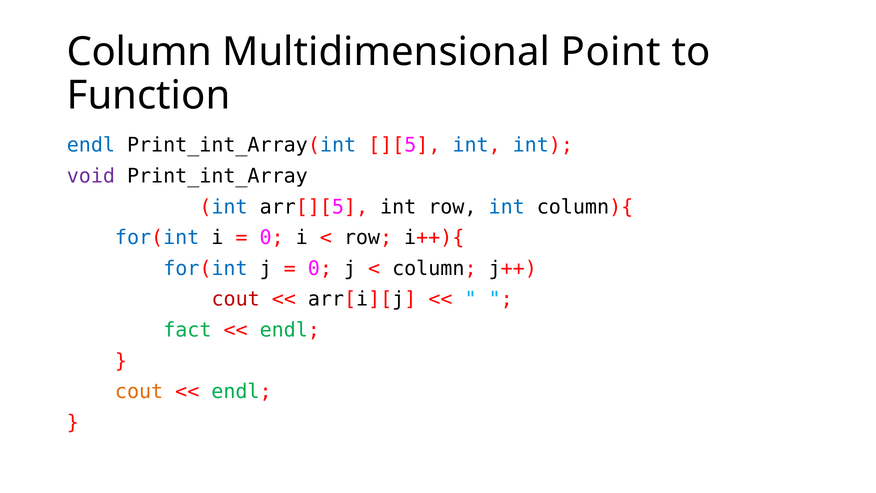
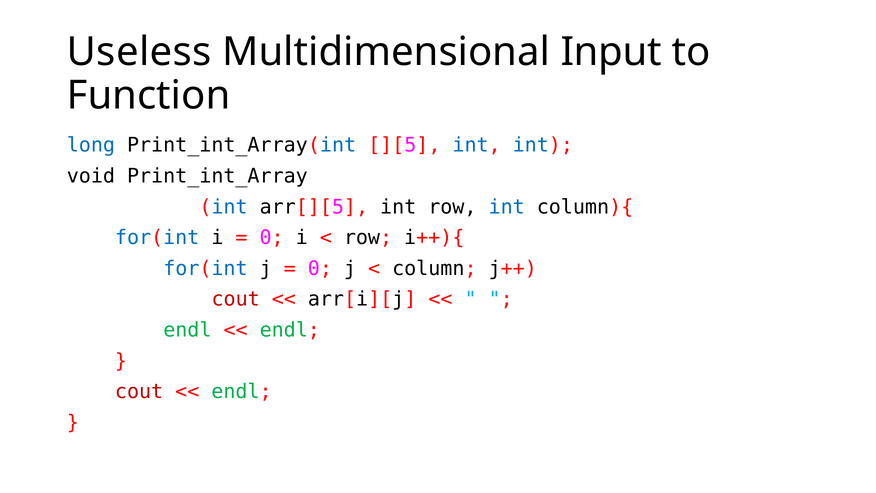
Column at (139, 52): Column -> Useless
Point: Point -> Input
endl at (91, 145): endl -> long
void colour: purple -> black
fact at (187, 330): fact -> endl
cout at (139, 392) colour: orange -> red
